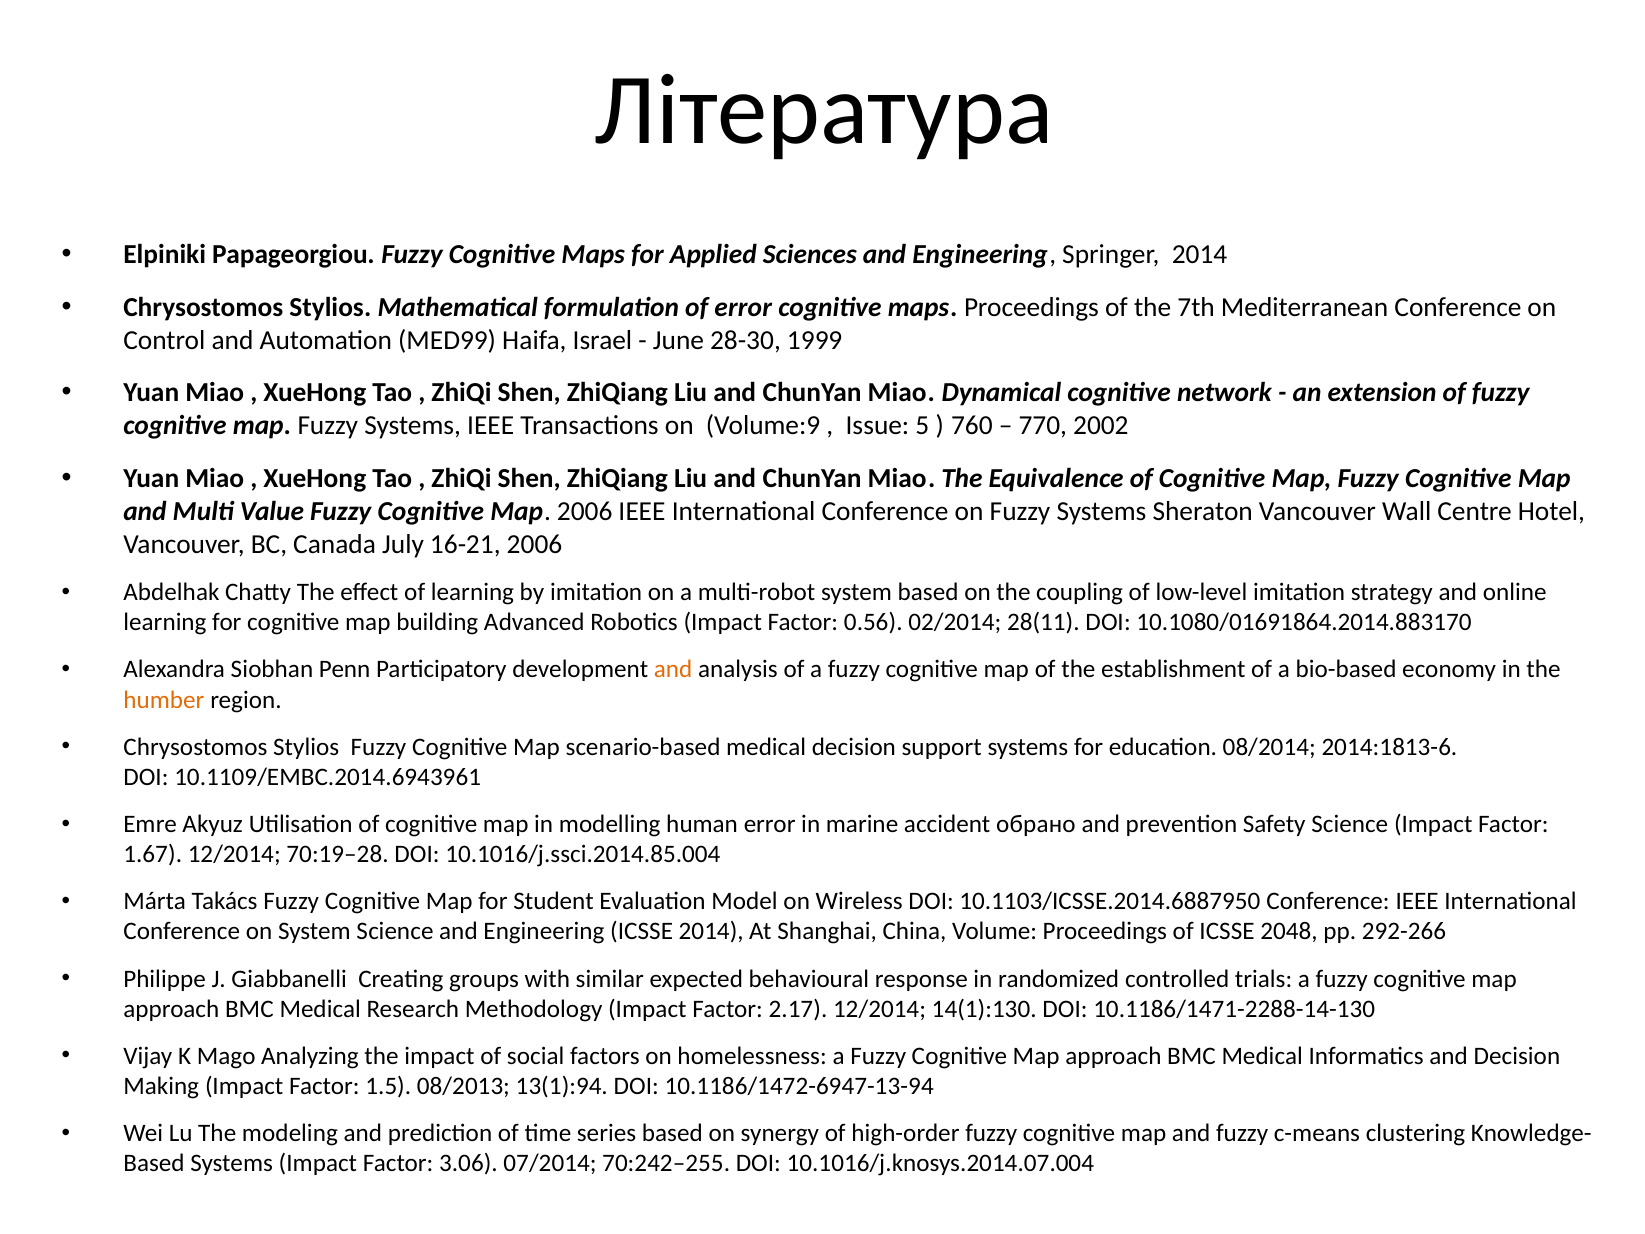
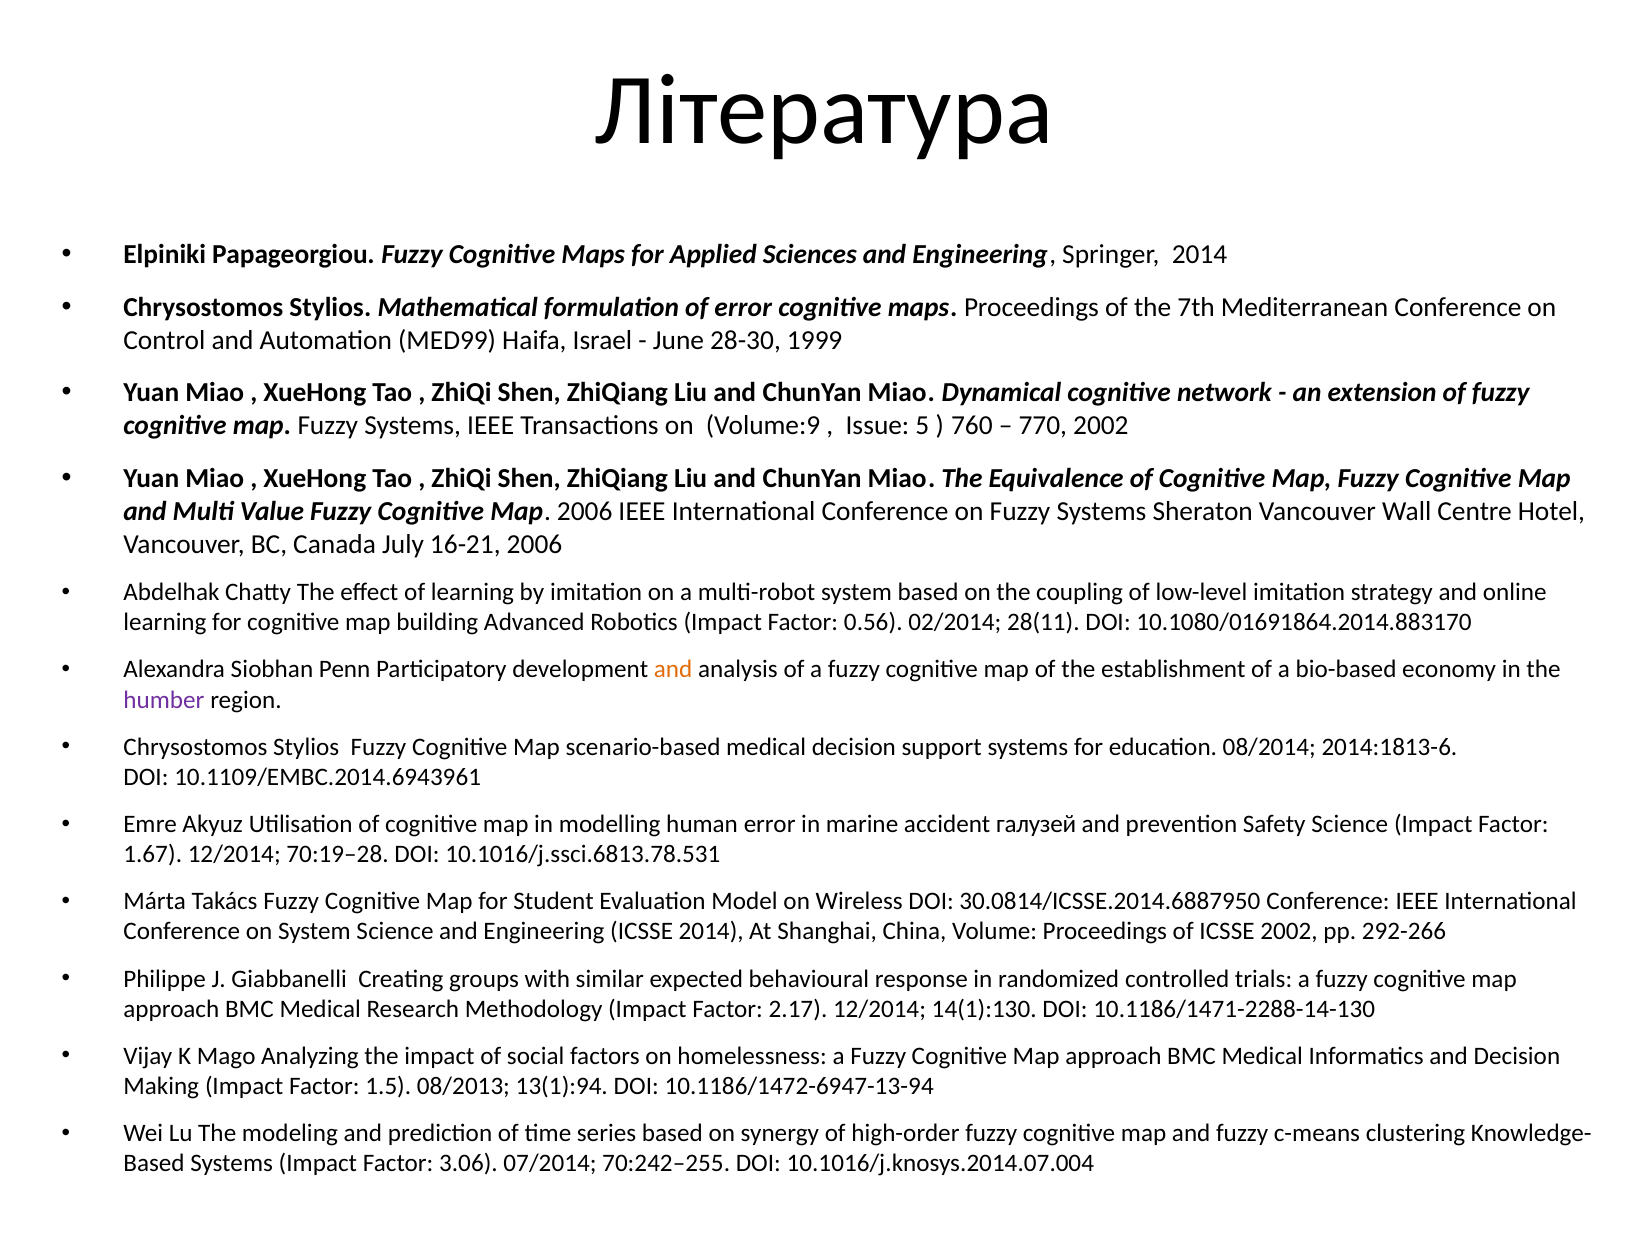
humber colour: orange -> purple
обрано: обрано -> галузей
10.1016/j.ssci.2014.85.004: 10.1016/j.ssci.2014.85.004 -> 10.1016/j.ssci.6813.78.531
10.1103/ICSSE.2014.6887950: 10.1103/ICSSE.2014.6887950 -> 30.0814/ICSSE.2014.6887950
ICSSE 2048: 2048 -> 2002
